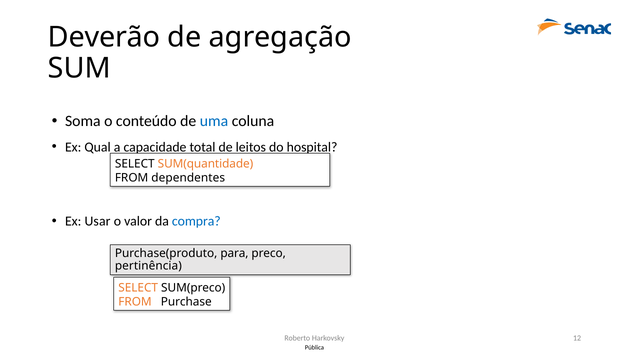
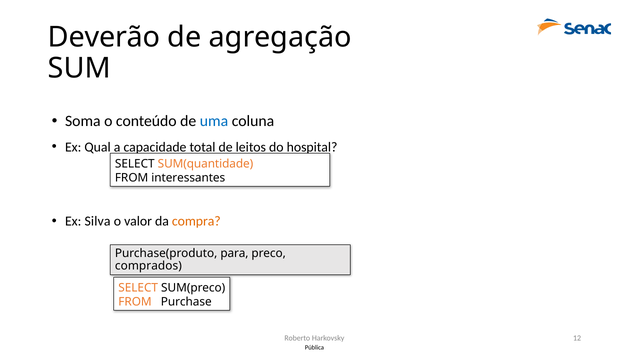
dependentes: dependentes -> interessantes
Usar: Usar -> Silva
compra colour: blue -> orange
pertinência: pertinência -> comprados
